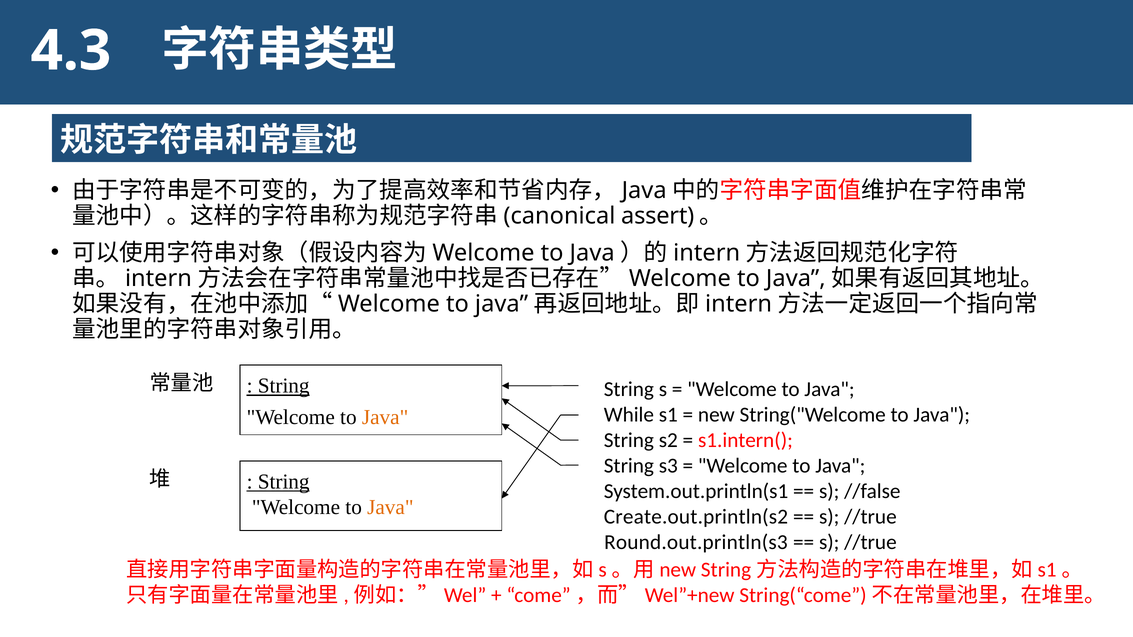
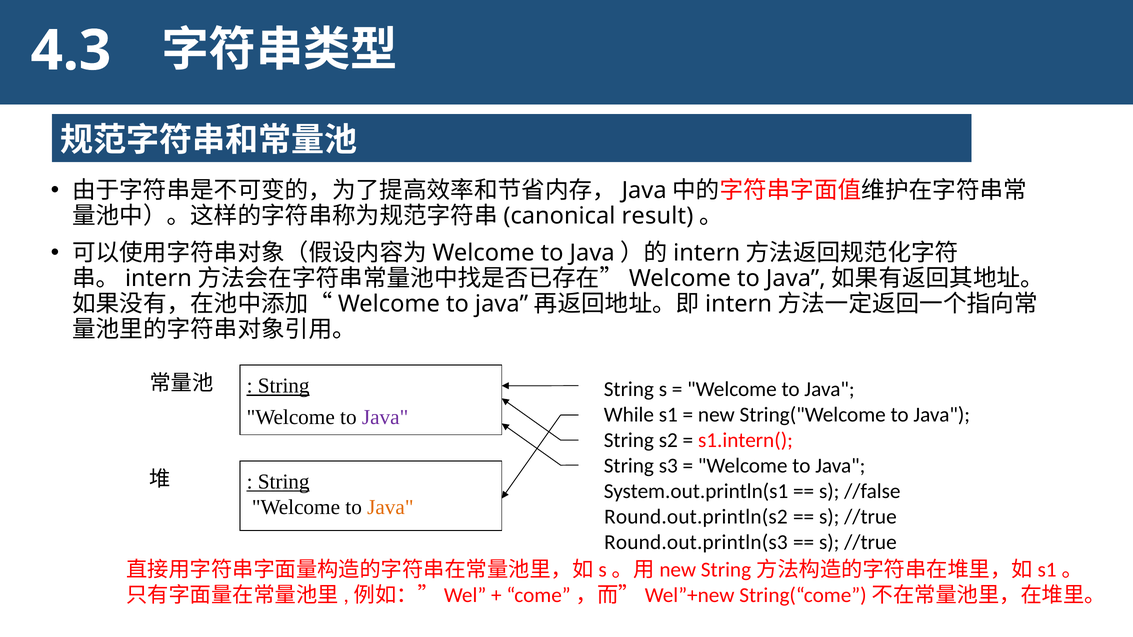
assert: assert -> result
Java at (385, 417) colour: orange -> purple
Create.out.println(s2: Create.out.println(s2 -> Round.out.println(s2
